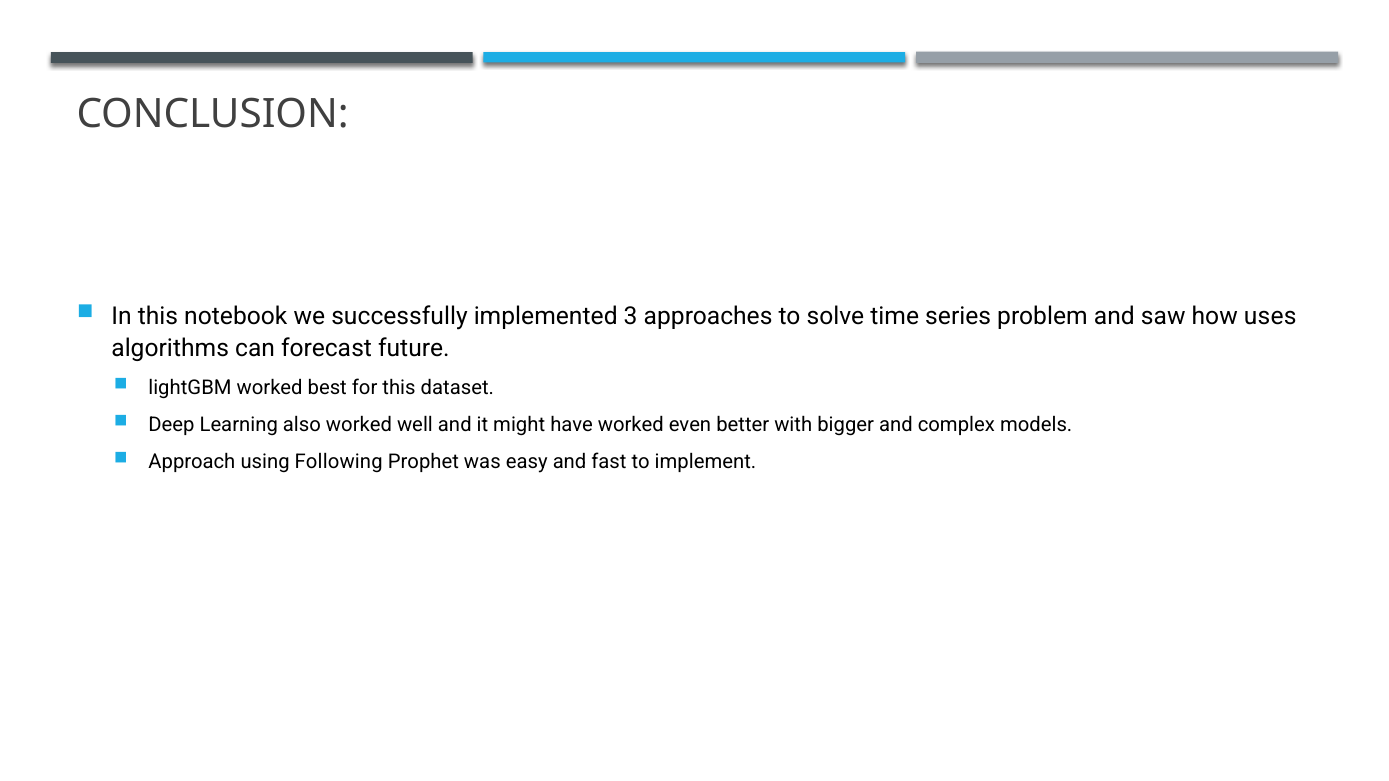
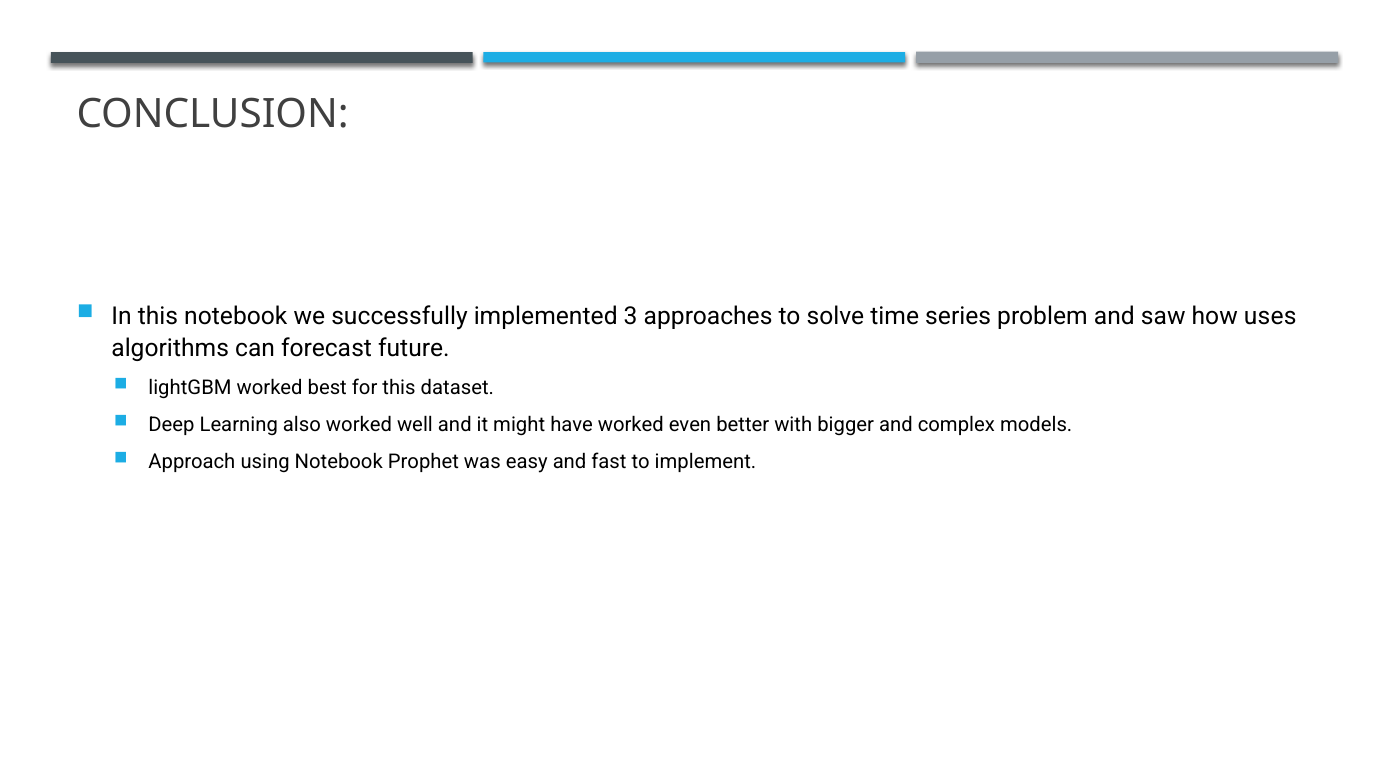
using Following: Following -> Notebook
